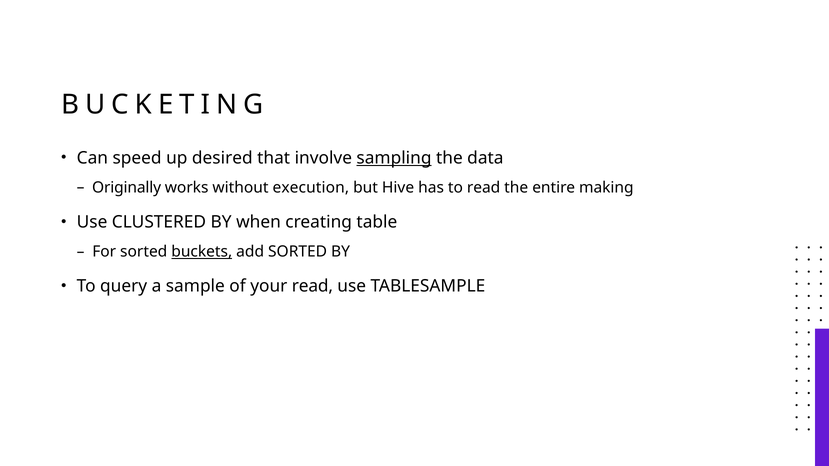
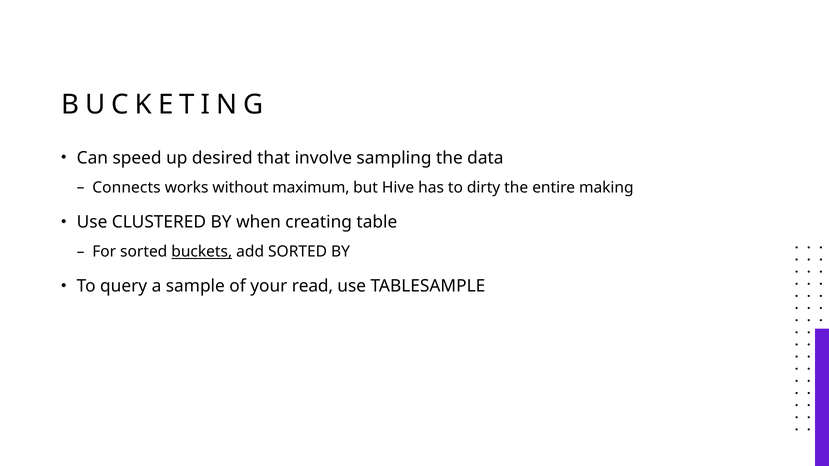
sampling underline: present -> none
Originally: Originally -> Connects
execution: execution -> maximum
to read: read -> dirty
